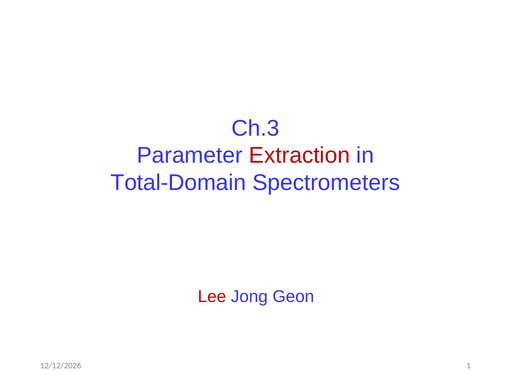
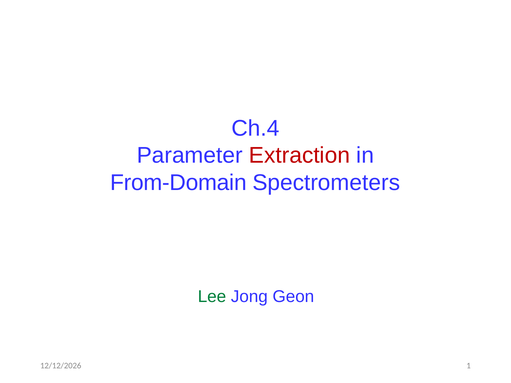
Ch.3: Ch.3 -> Ch.4
Total-Domain: Total-Domain -> From-Domain
Lee colour: red -> green
